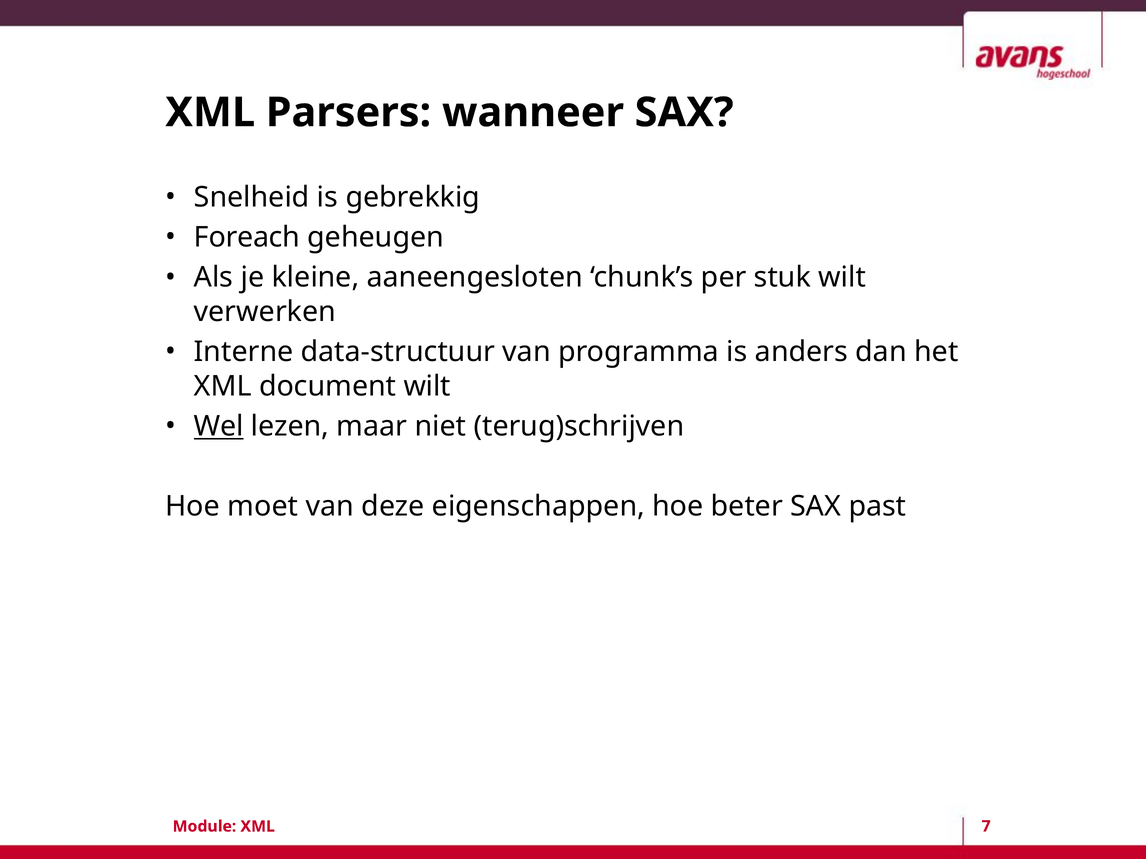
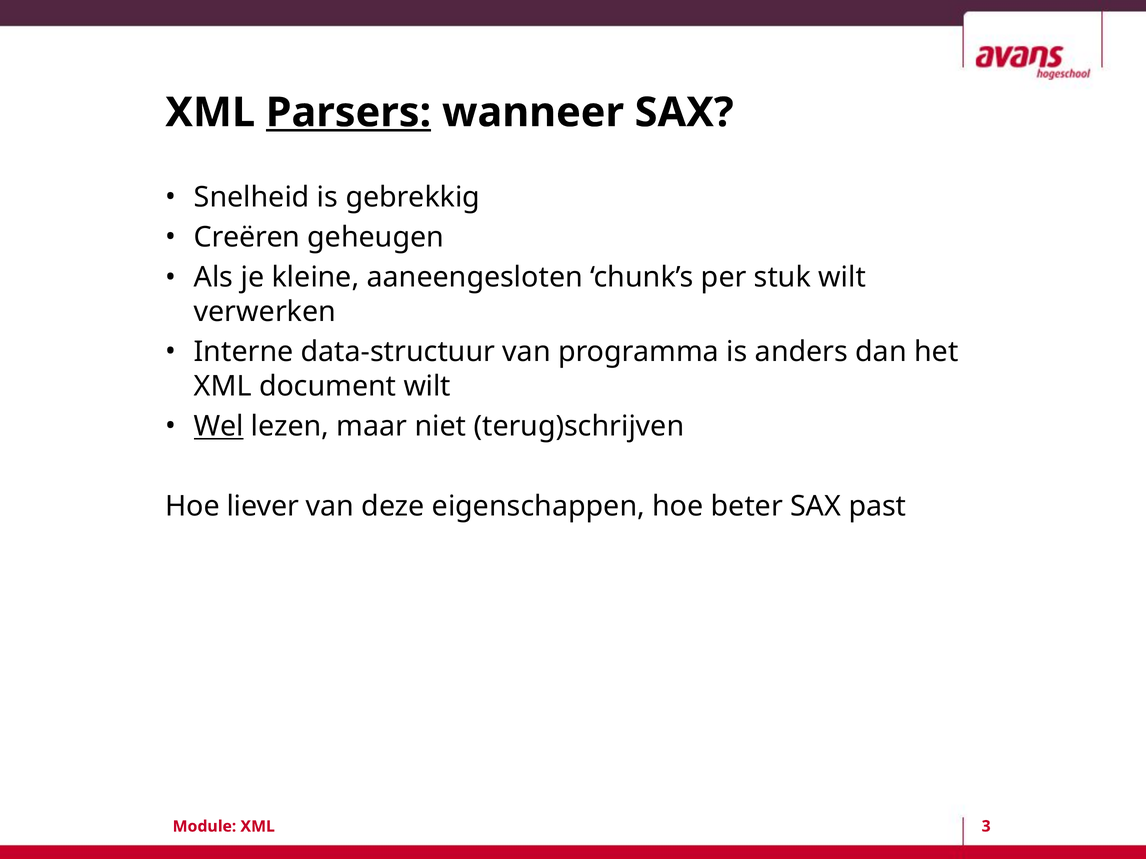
Parsers underline: none -> present
Foreach: Foreach -> Creëren
moet: moet -> liever
7: 7 -> 3
